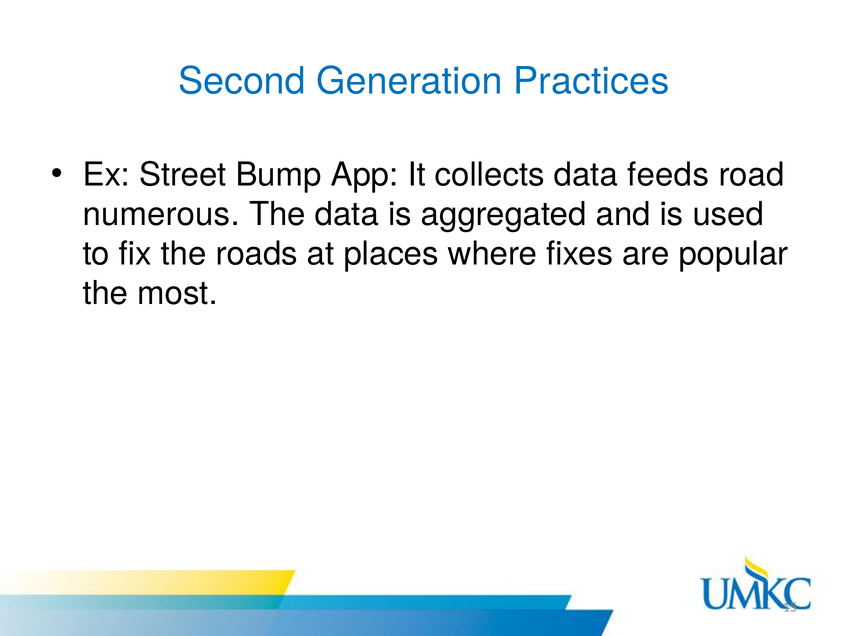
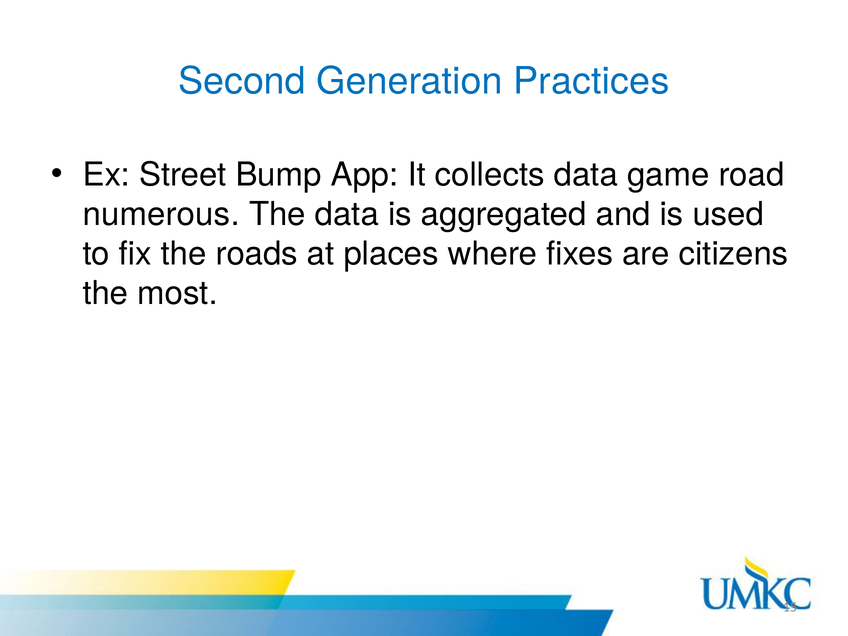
feeds: feeds -> game
popular: popular -> citizens
